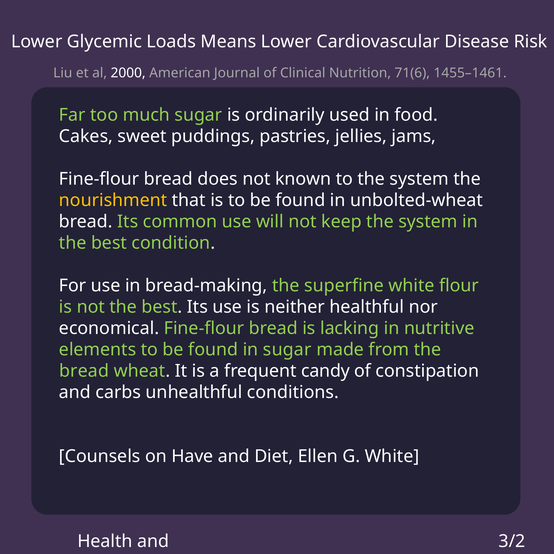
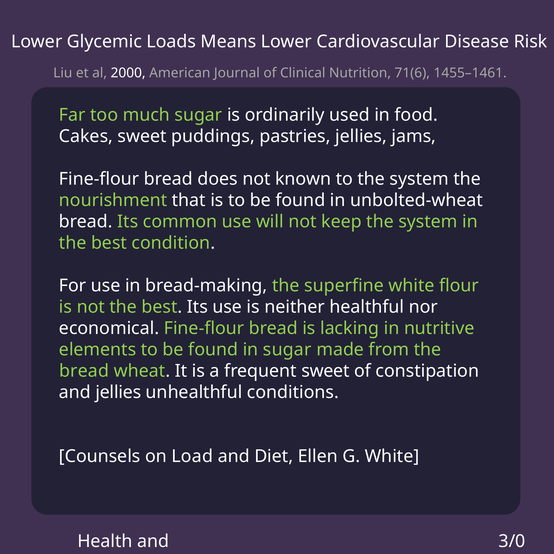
nourishment colour: yellow -> light green
frequent candy: candy -> sweet
and carbs: carbs -> jellies
Have: Have -> Load
3/2: 3/2 -> 3/0
